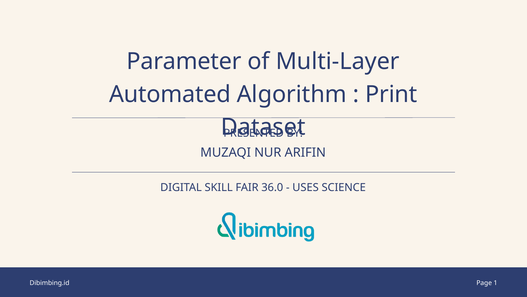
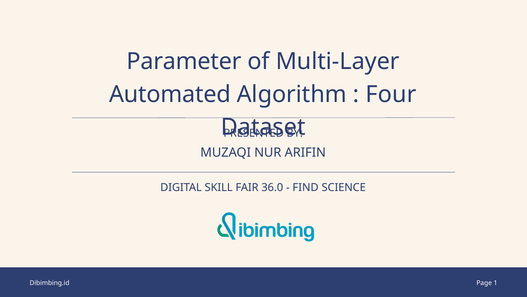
Print: Print -> Four
USES: USES -> FIND
